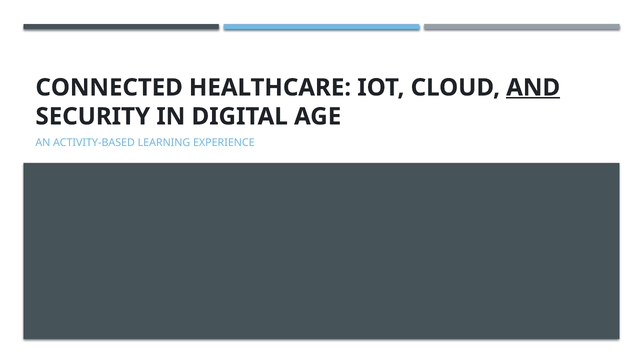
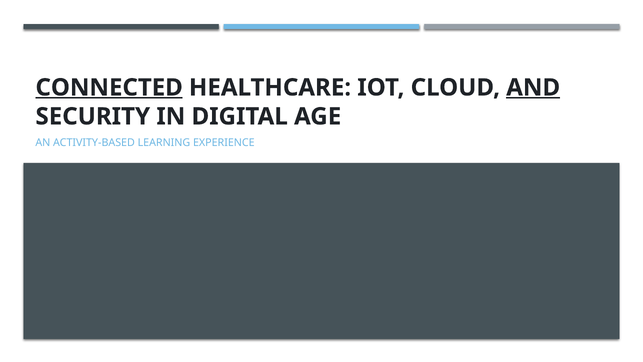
CONNECTED underline: none -> present
